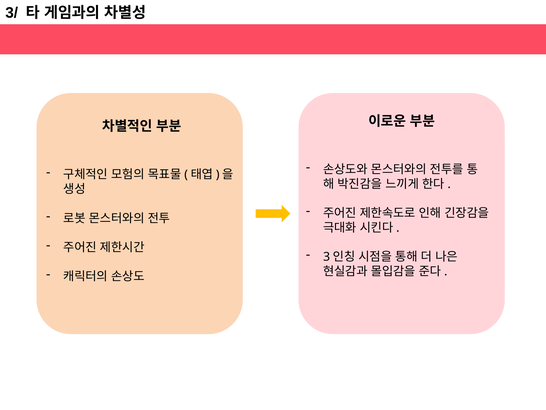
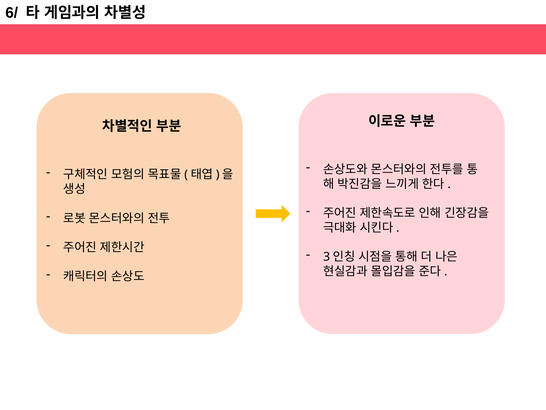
3/: 3/ -> 6/
